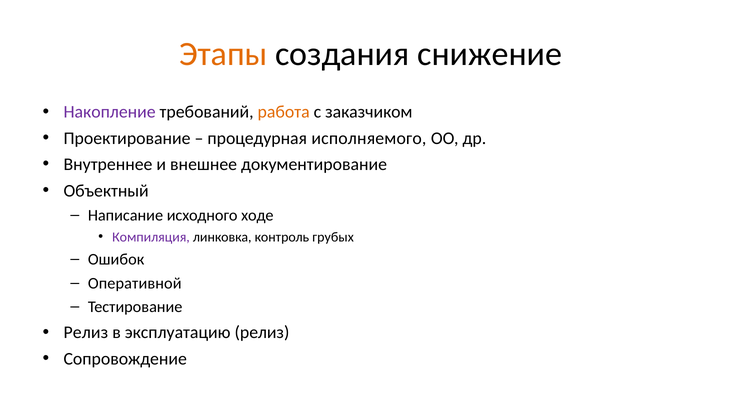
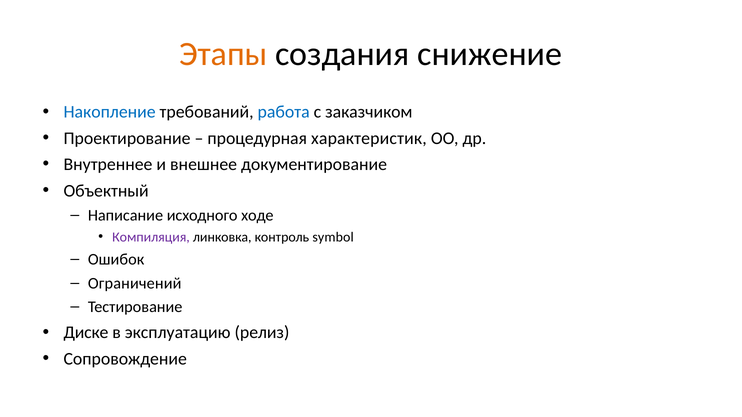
Накопление colour: purple -> blue
работа colour: orange -> blue
исполняемого: исполняемого -> характеристик
грубых: грубых -> symbol
Оперативной: Оперативной -> Ограничений
Релиз at (86, 333): Релиз -> Диске
